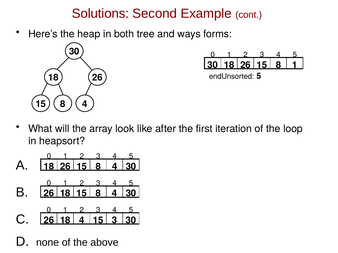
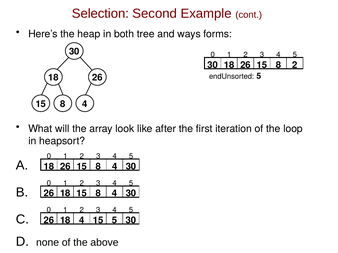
Solutions: Solutions -> Selection
8 1: 1 -> 2
15 3: 3 -> 5
